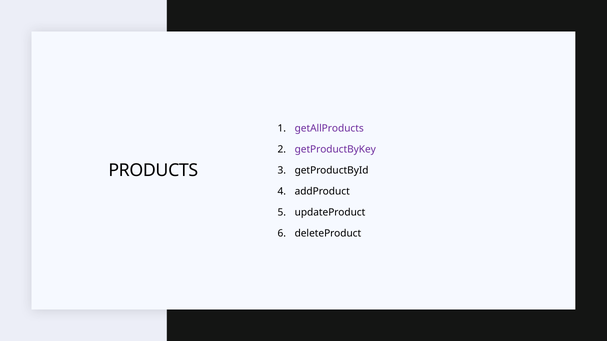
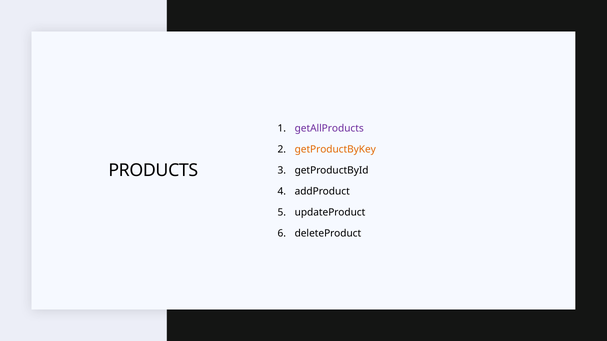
getProductByKey colour: purple -> orange
